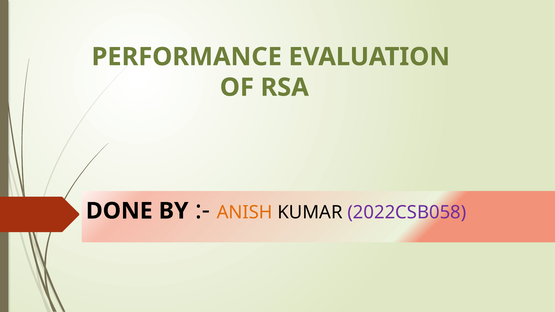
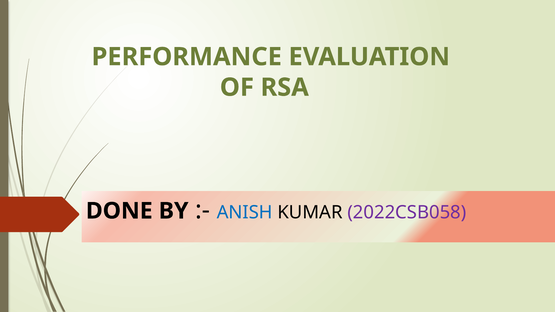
ANISH colour: orange -> blue
